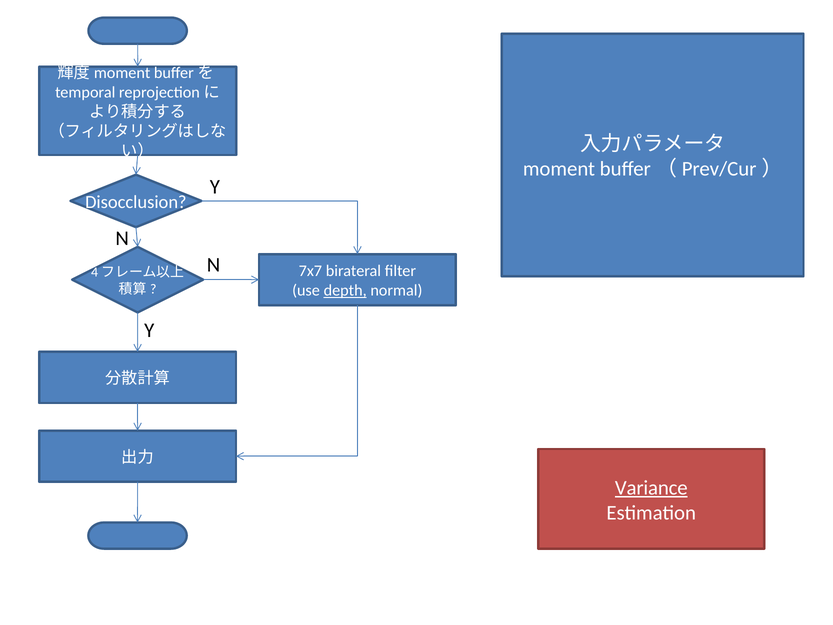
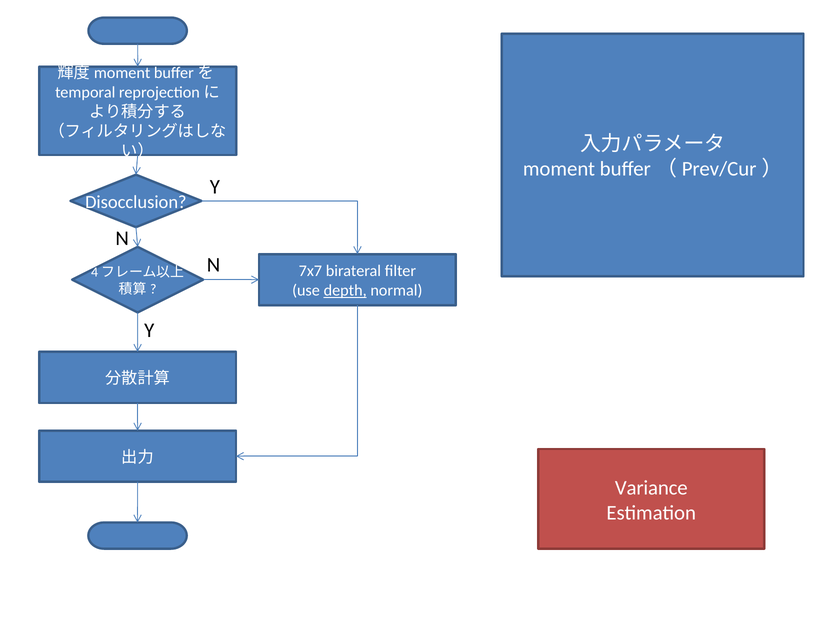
Variance underline: present -> none
